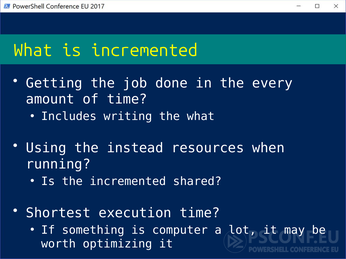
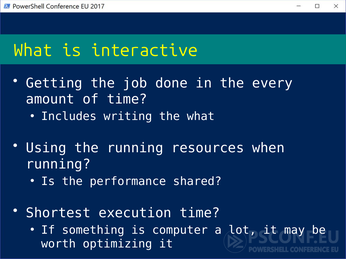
is incremented: incremented -> interactive
the instead: instead -> running
the incremented: incremented -> performance
